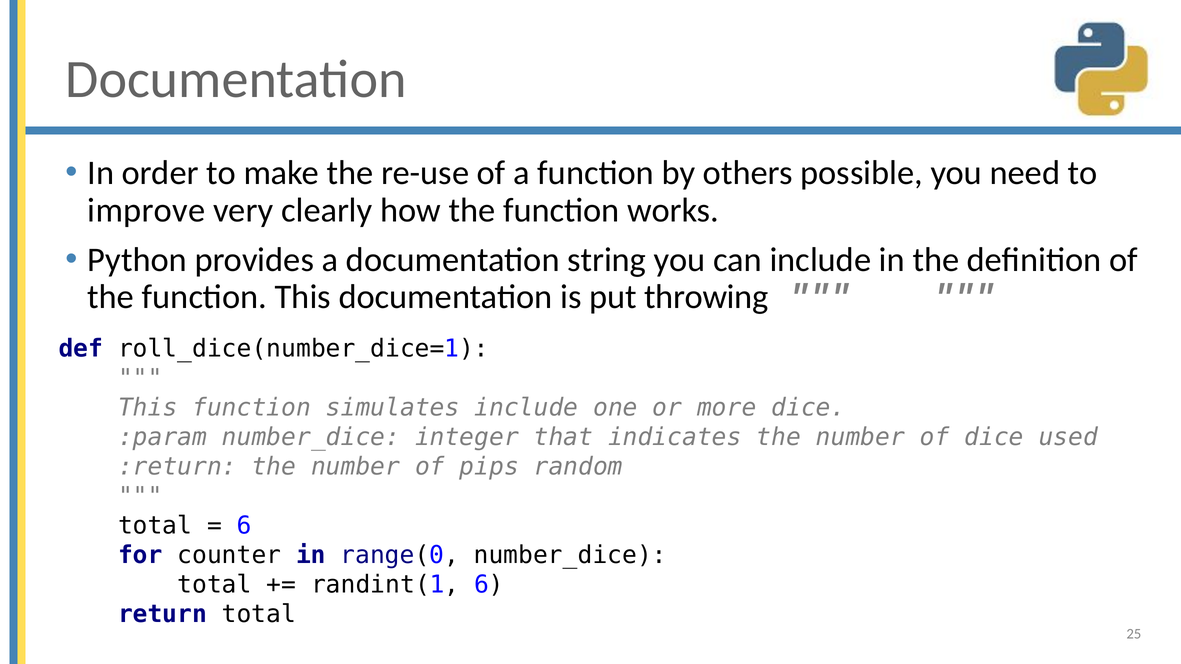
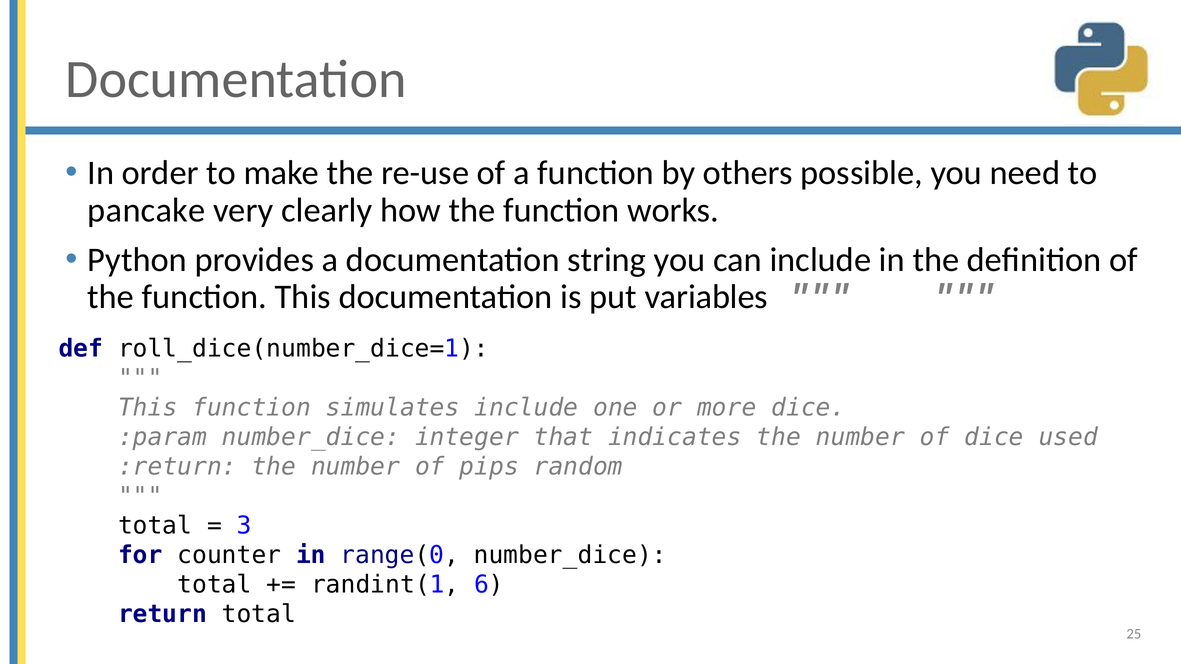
improve: improve -> pancake
throwing: throwing -> variables
6 at (244, 526): 6 -> 3
